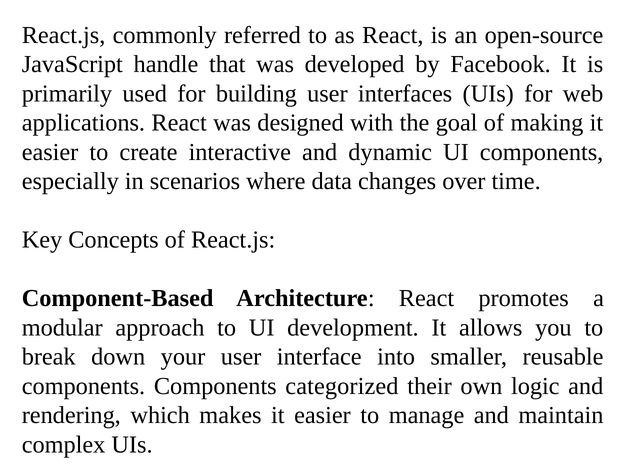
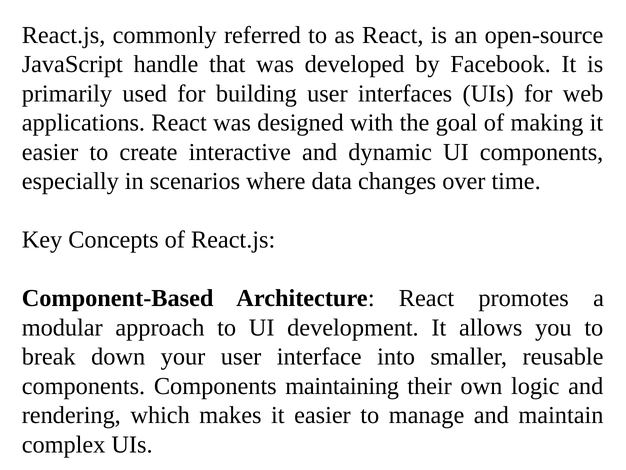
categorized: categorized -> maintaining
